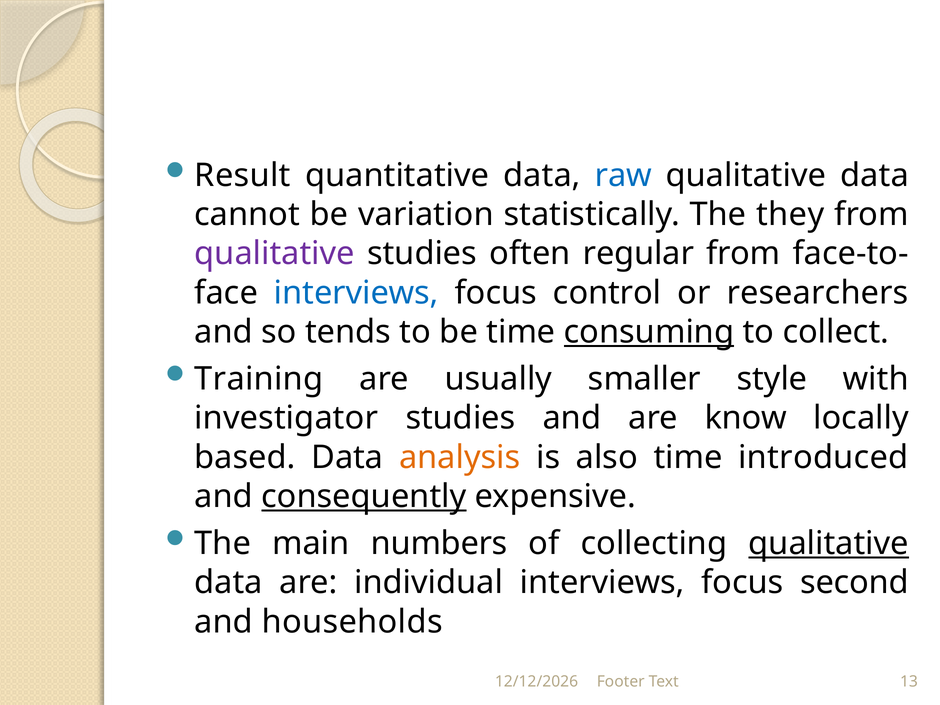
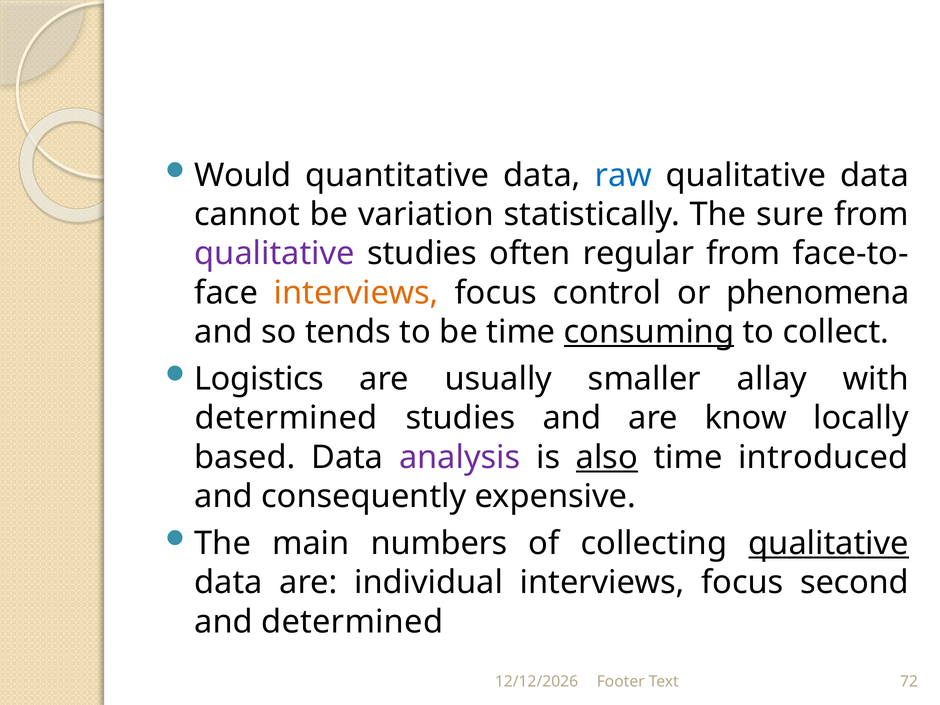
Result: Result -> Would
they: they -> sure
interviews at (356, 293) colour: blue -> orange
researchers: researchers -> phenomena
Training: Training -> Logistics
style: style -> allay
investigator at (286, 418): investigator -> determined
analysis colour: orange -> purple
also underline: none -> present
consequently underline: present -> none
and households: households -> determined
13: 13 -> 72
